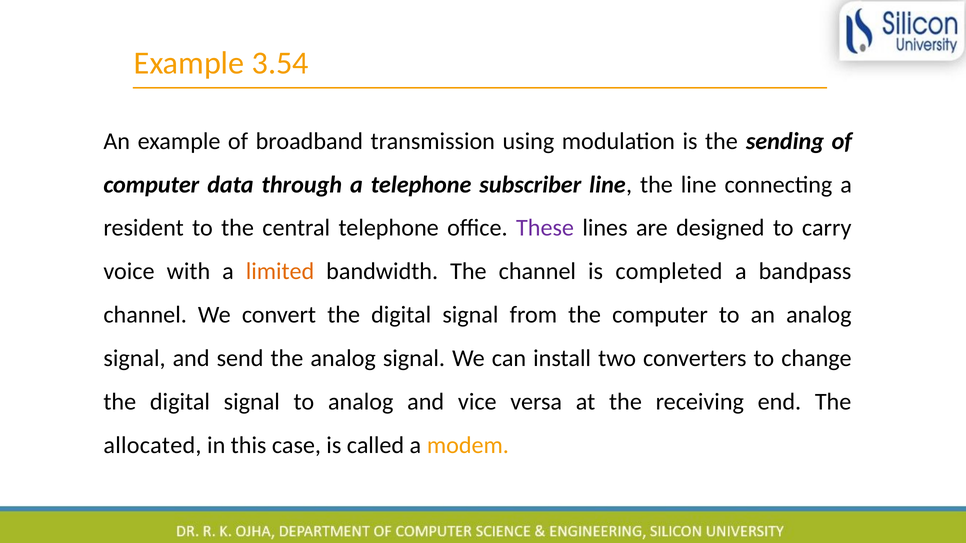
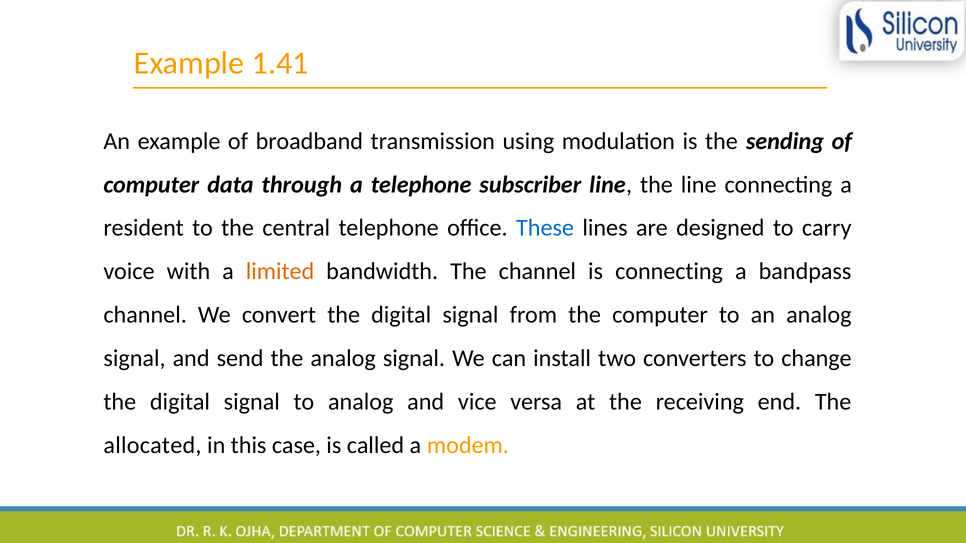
3.54: 3.54 -> 1.41
These colour: purple -> blue
is completed: completed -> connecting
